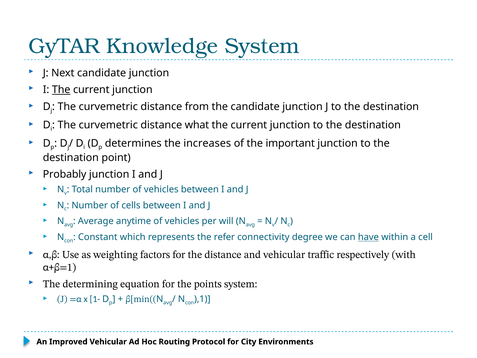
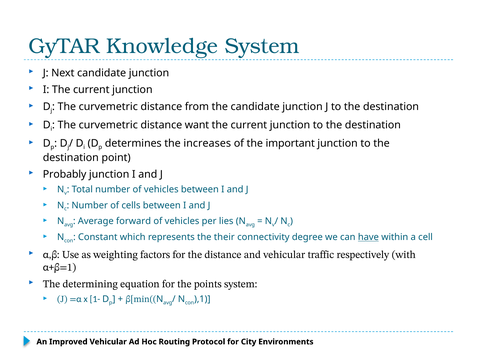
The at (61, 90) underline: present -> none
what: what -> want
anytime: anytime -> forward
will: will -> lies
refer: refer -> their
